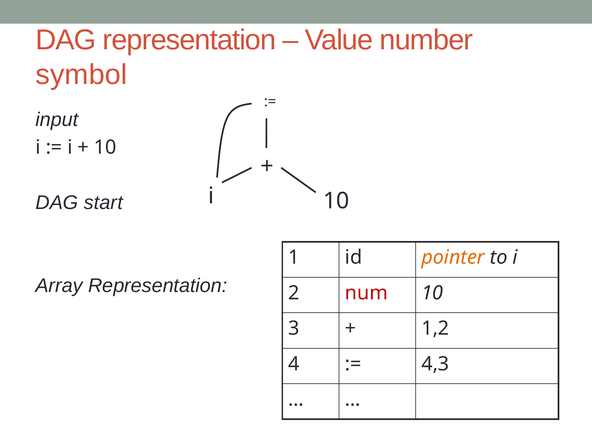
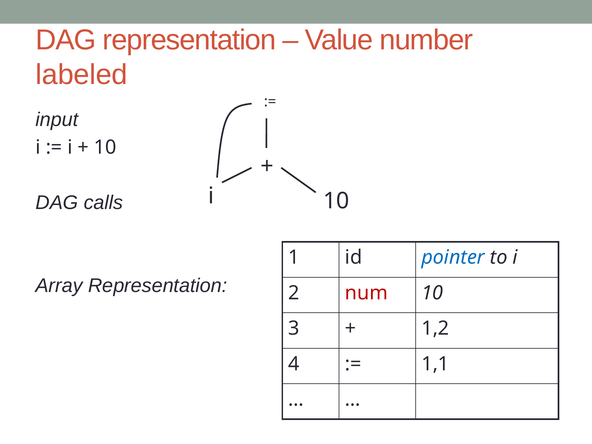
symbol: symbol -> labeled
start: start -> calls
pointer colour: orange -> blue
4,3: 4,3 -> 1,1
